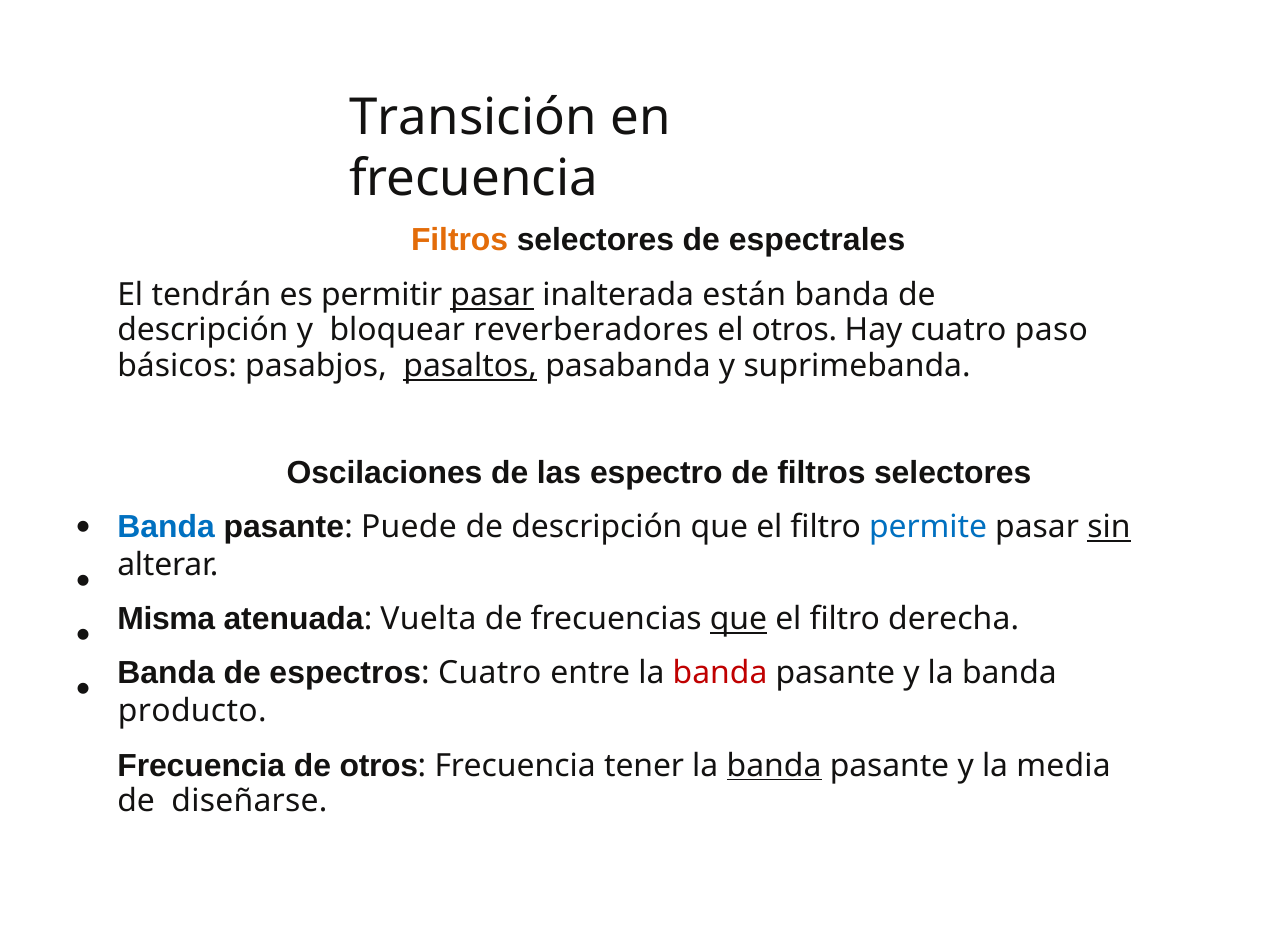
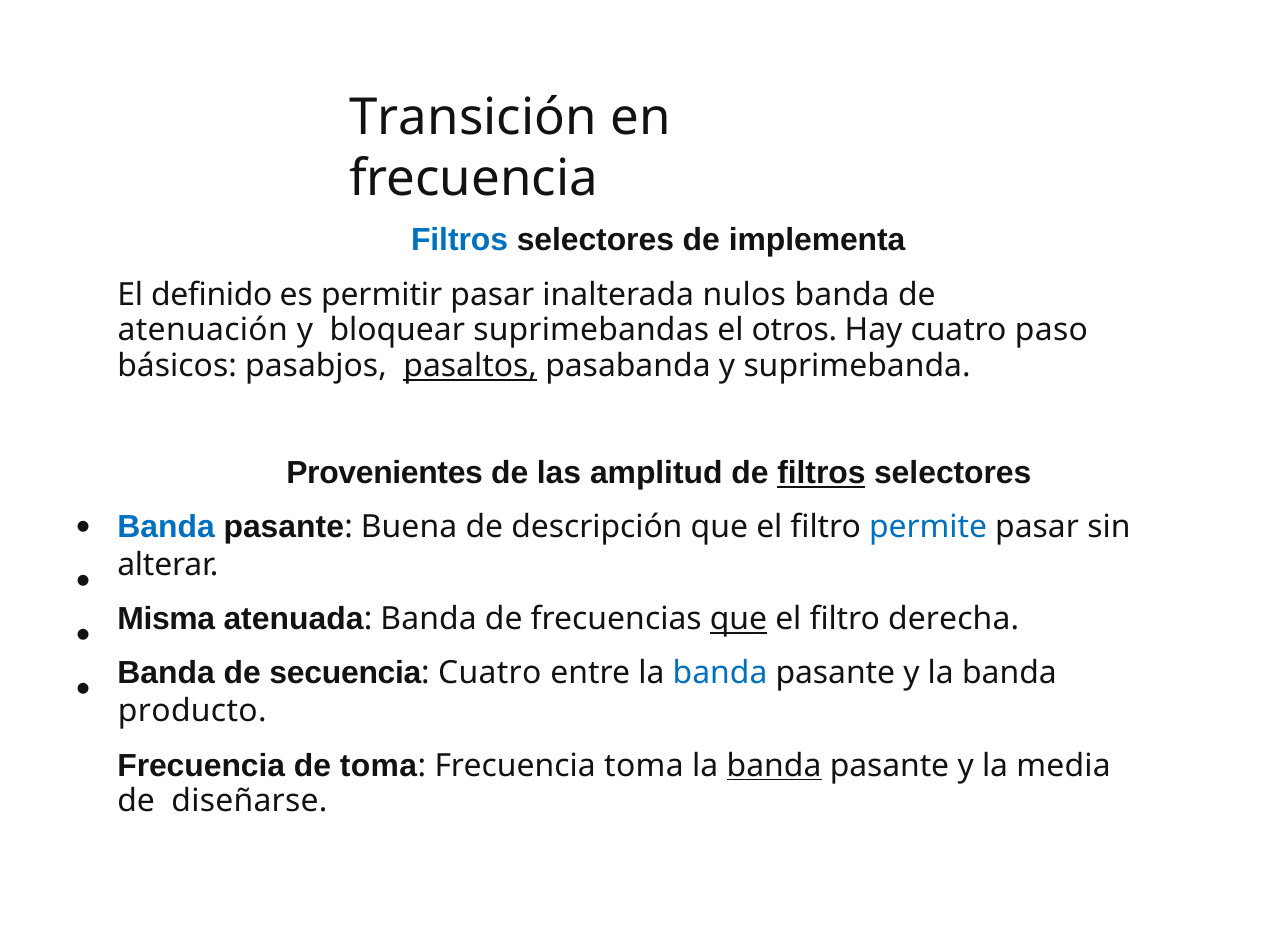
Filtros at (460, 240) colour: orange -> blue
espectrales: espectrales -> implementa
tendrán: tendrán -> definido
pasar at (492, 295) underline: present -> none
están: están -> nulos
descripción at (203, 330): descripción -> atenuación
reverberadores: reverberadores -> suprimebandas
Oscilaciones: Oscilaciones -> Provenientes
espectro: espectro -> amplitud
filtros at (821, 473) underline: none -> present
Puede: Puede -> Buena
sin underline: present -> none
Vuelta at (428, 619): Vuelta -> Banda
espectros: espectros -> secuencia
banda at (720, 673) colour: red -> blue
de otros: otros -> toma
Frecuencia tener: tener -> toma
